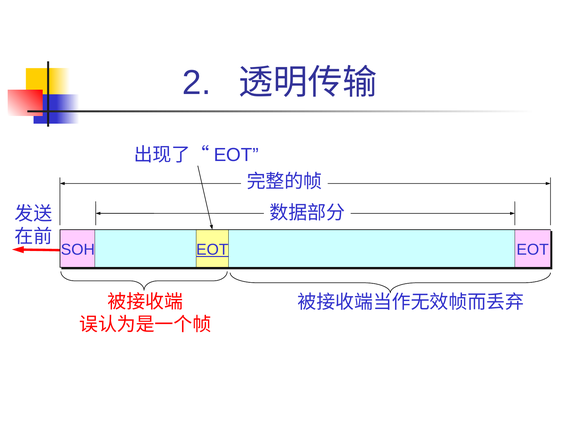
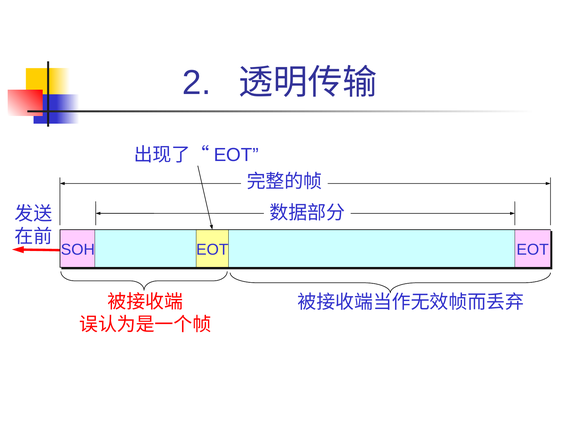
EOT at (212, 249) underline: present -> none
